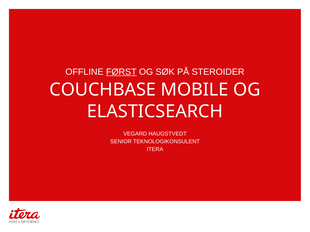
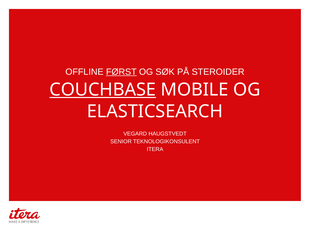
COUCHBASE underline: none -> present
